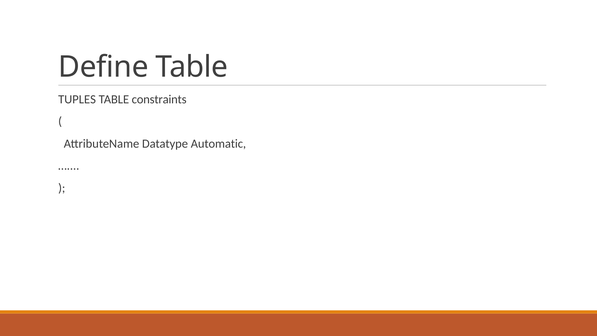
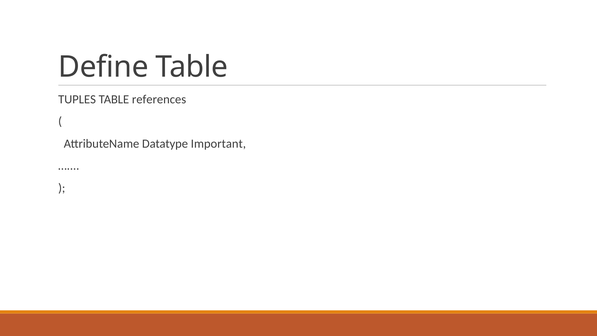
constraints: constraints -> references
Automatic: Automatic -> Important
